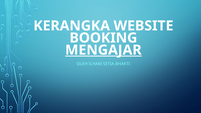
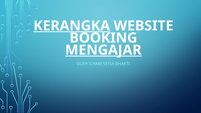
KERANGKA underline: none -> present
